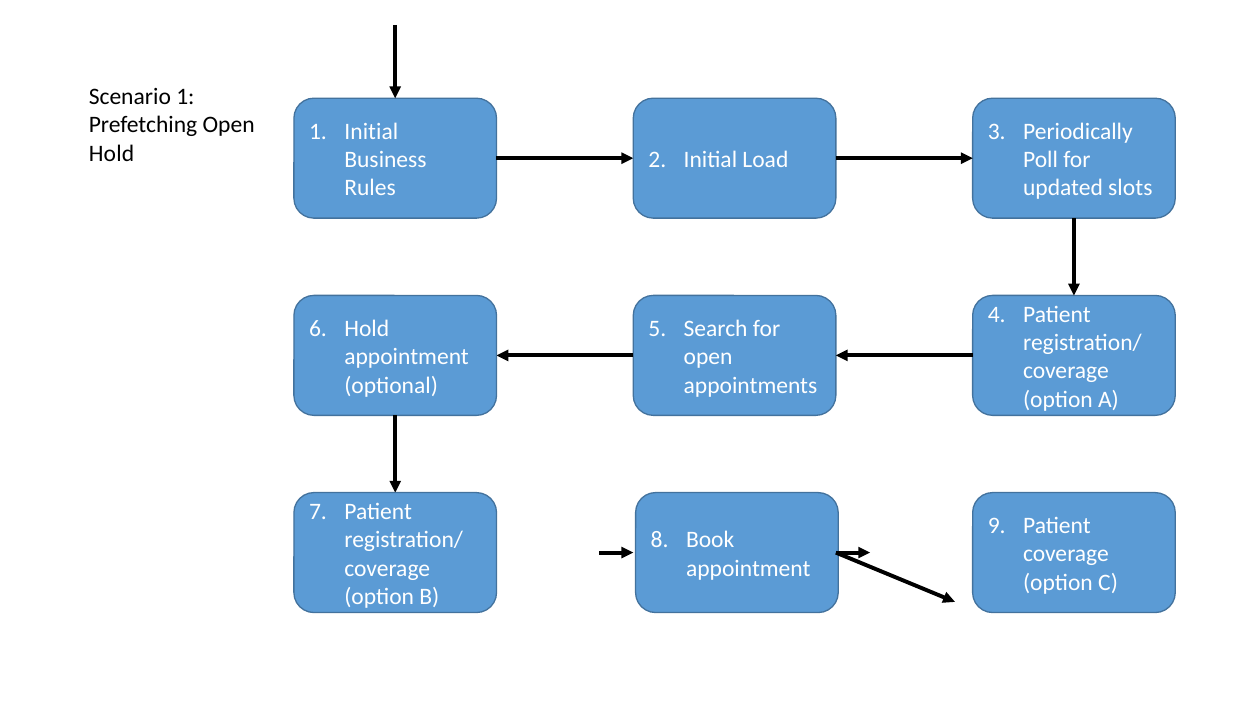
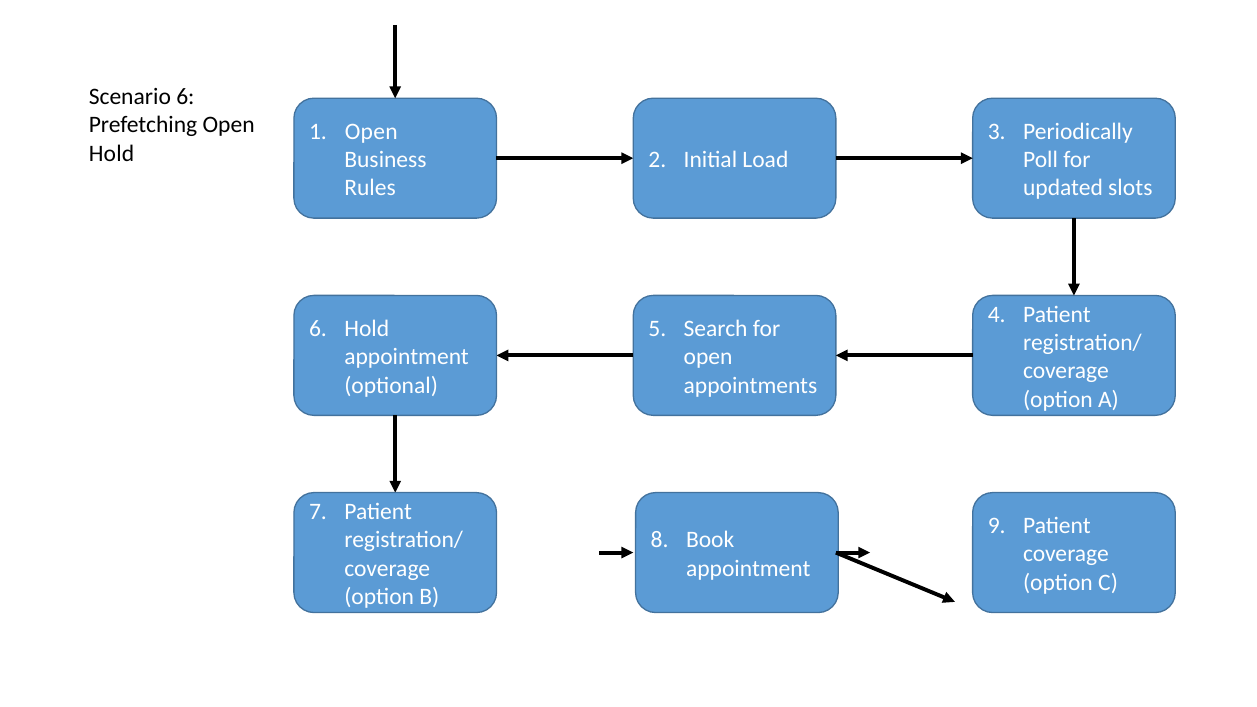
Scenario 1: 1 -> 6
Initial at (371, 132): Initial -> Open
